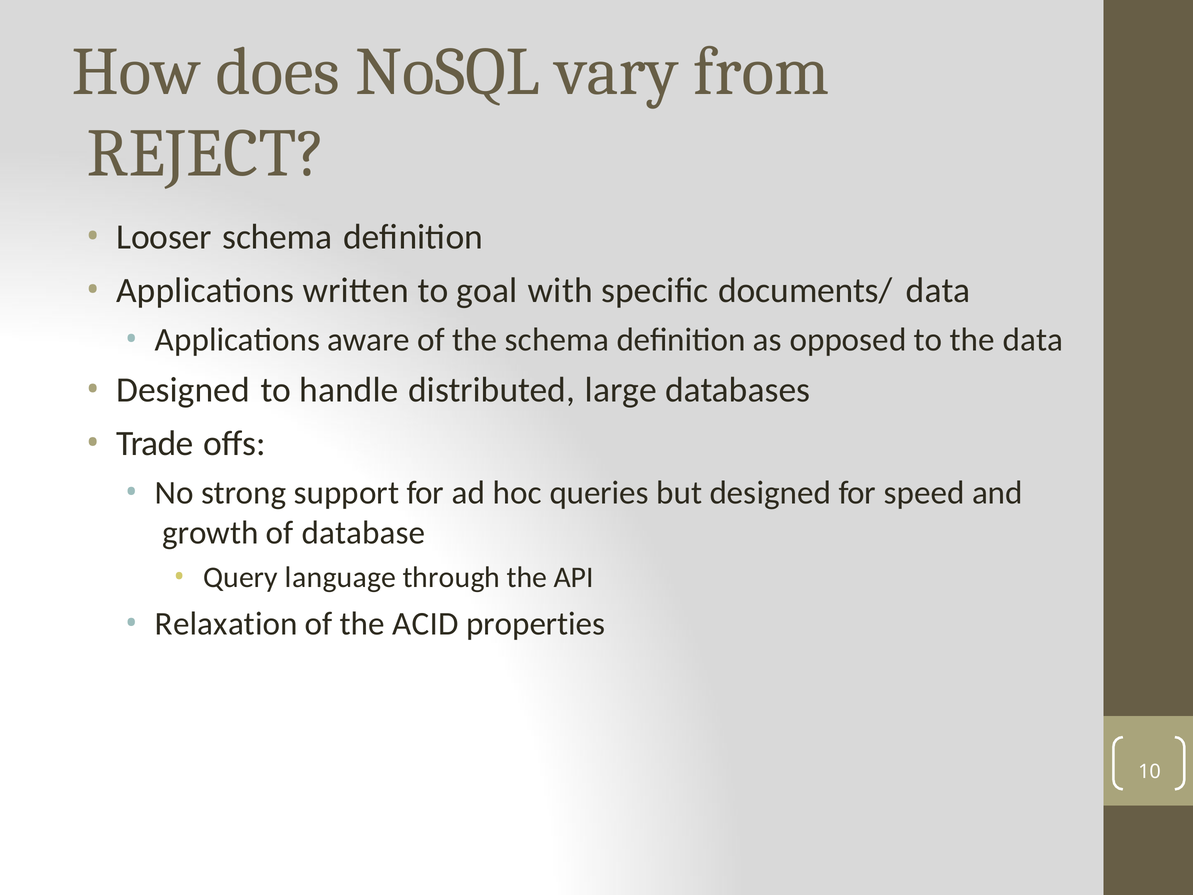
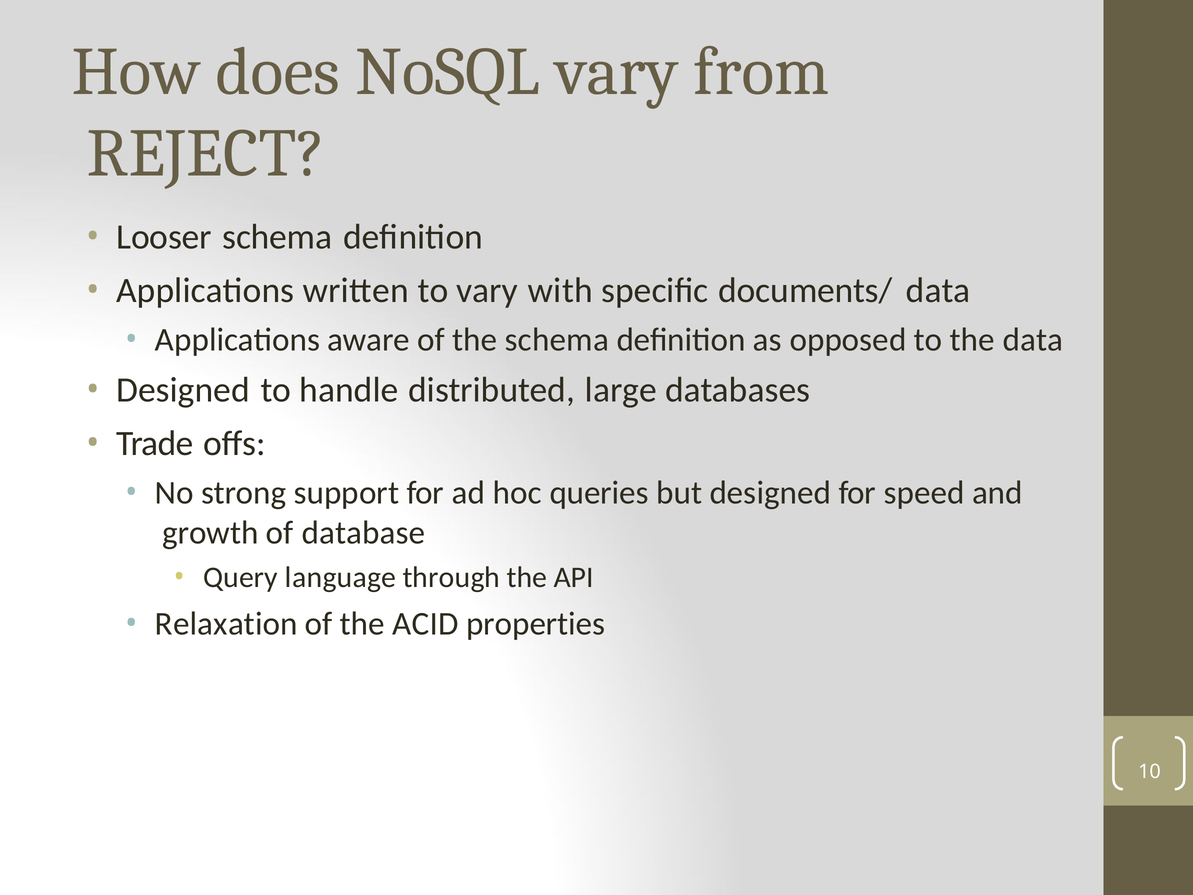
to goal: goal -> vary
